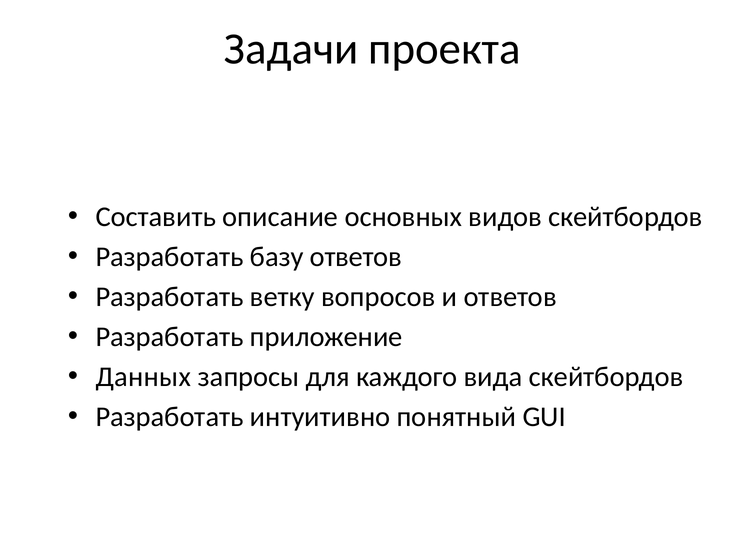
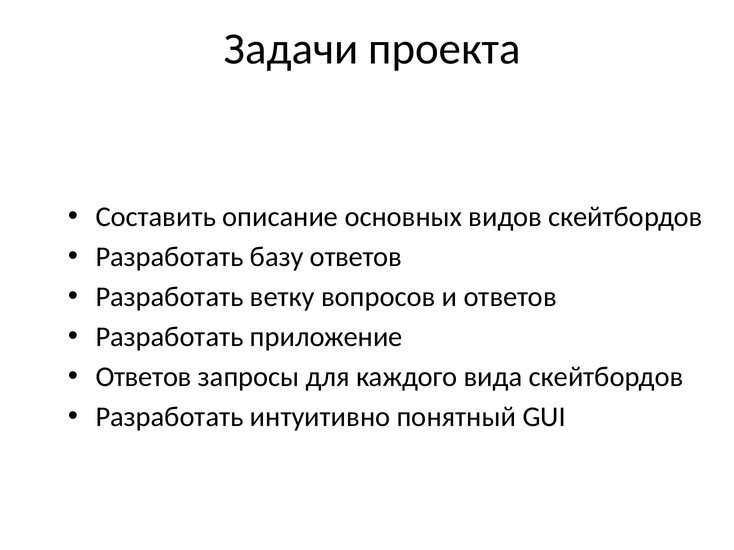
Данных at (143, 377): Данных -> Ответов
